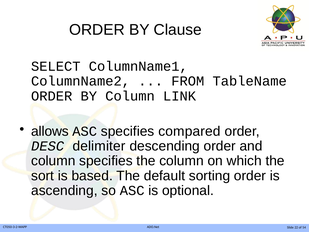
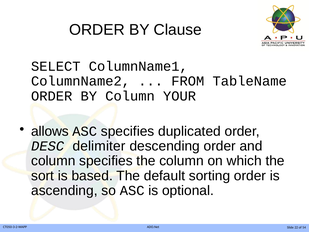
LINK: LINK -> YOUR
compared: compared -> duplicated
